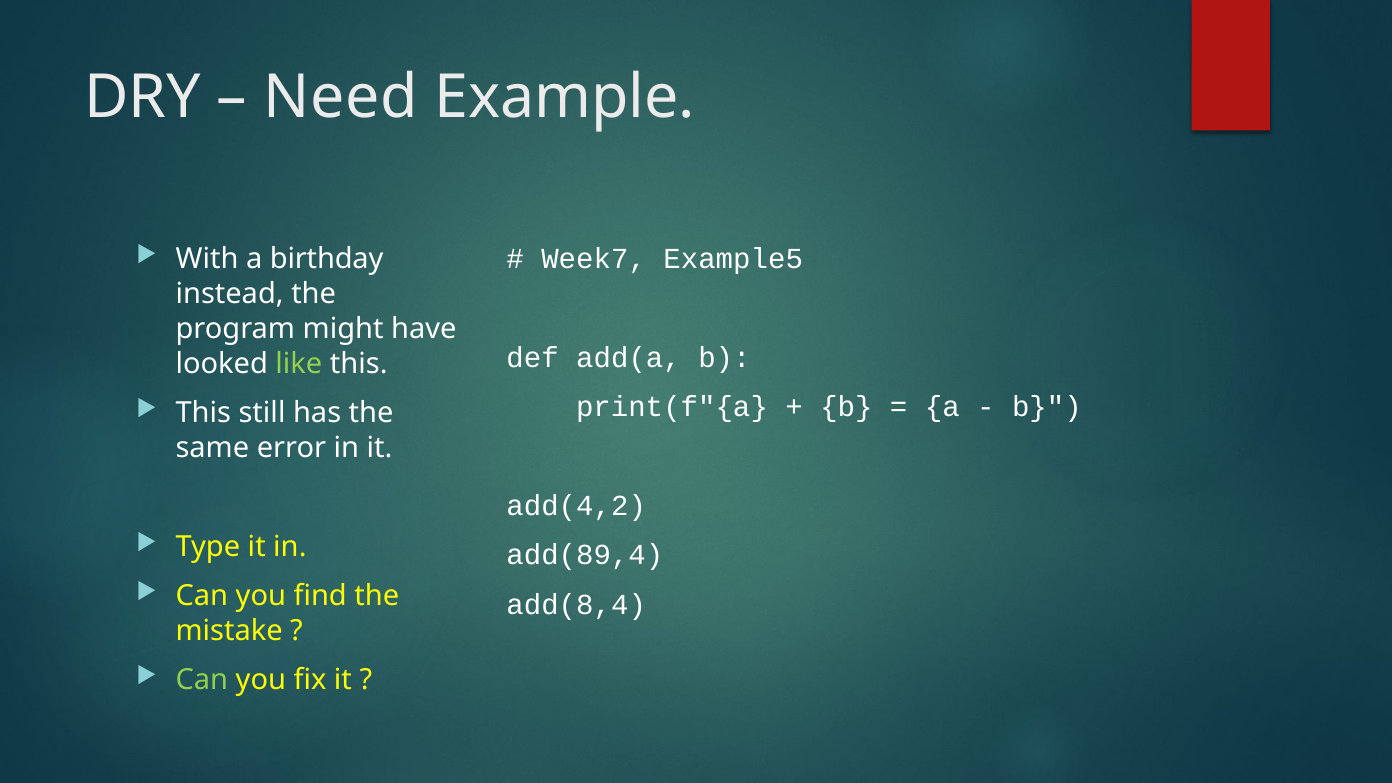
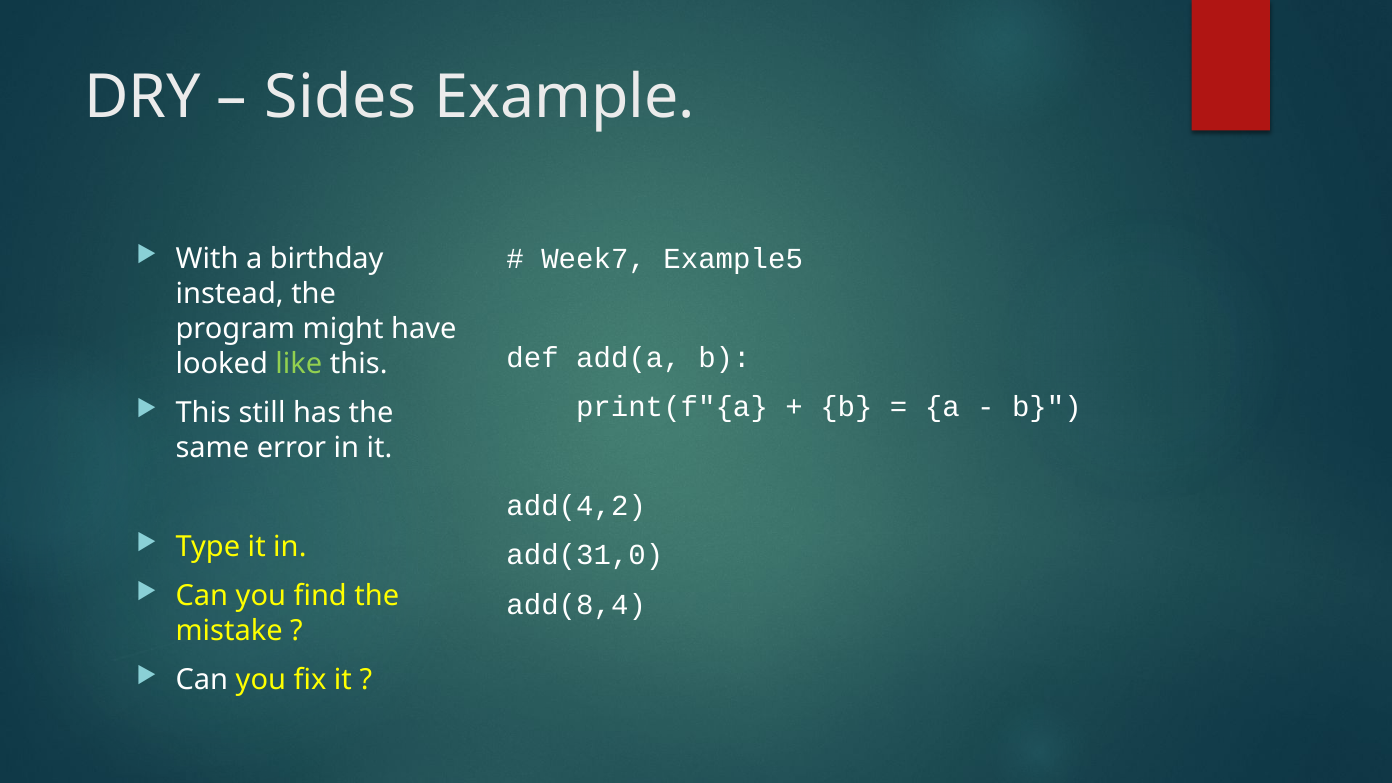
Need: Need -> Sides
add(89,4: add(89,4 -> add(31,0
Can at (202, 680) colour: light green -> white
